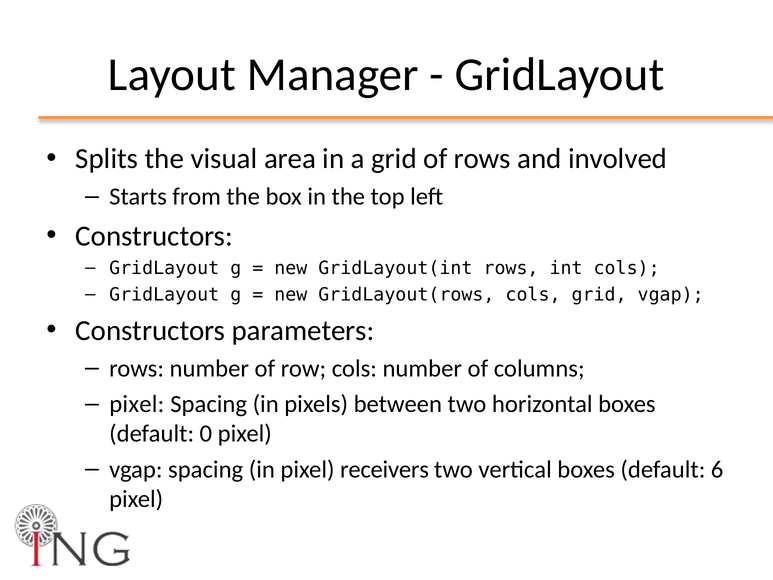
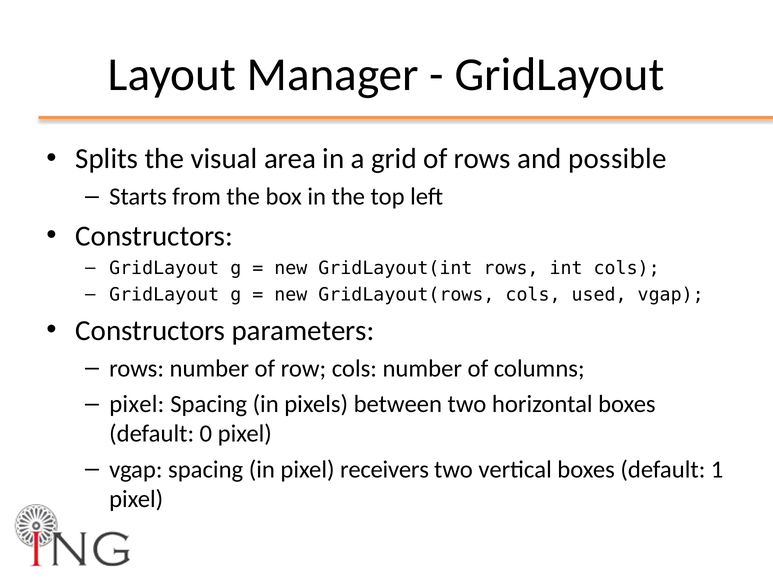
involved: involved -> possible
cols grid: grid -> used
6: 6 -> 1
